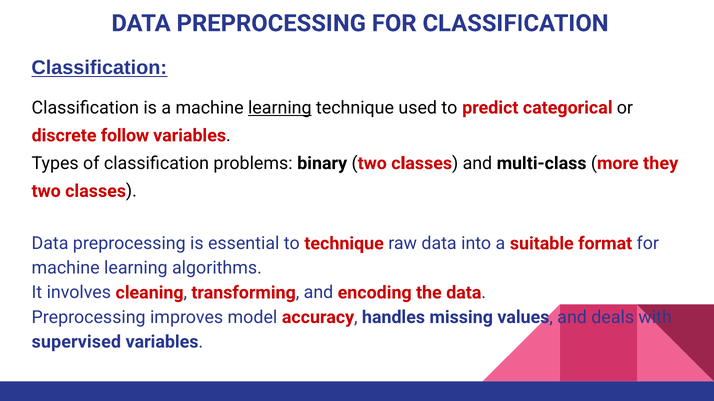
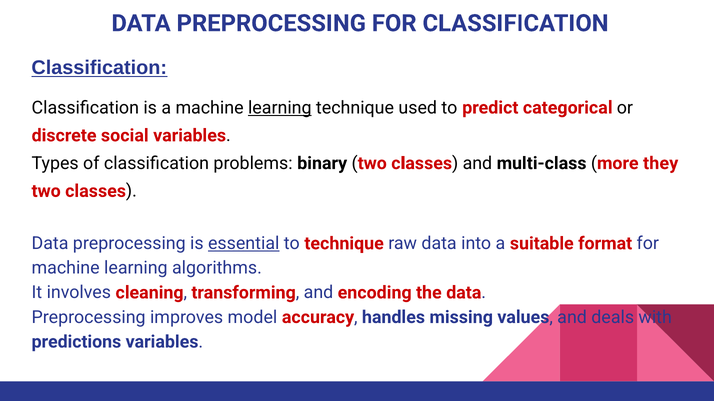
follow: follow -> social
essential underline: none -> present
supervised: supervised -> predictions
